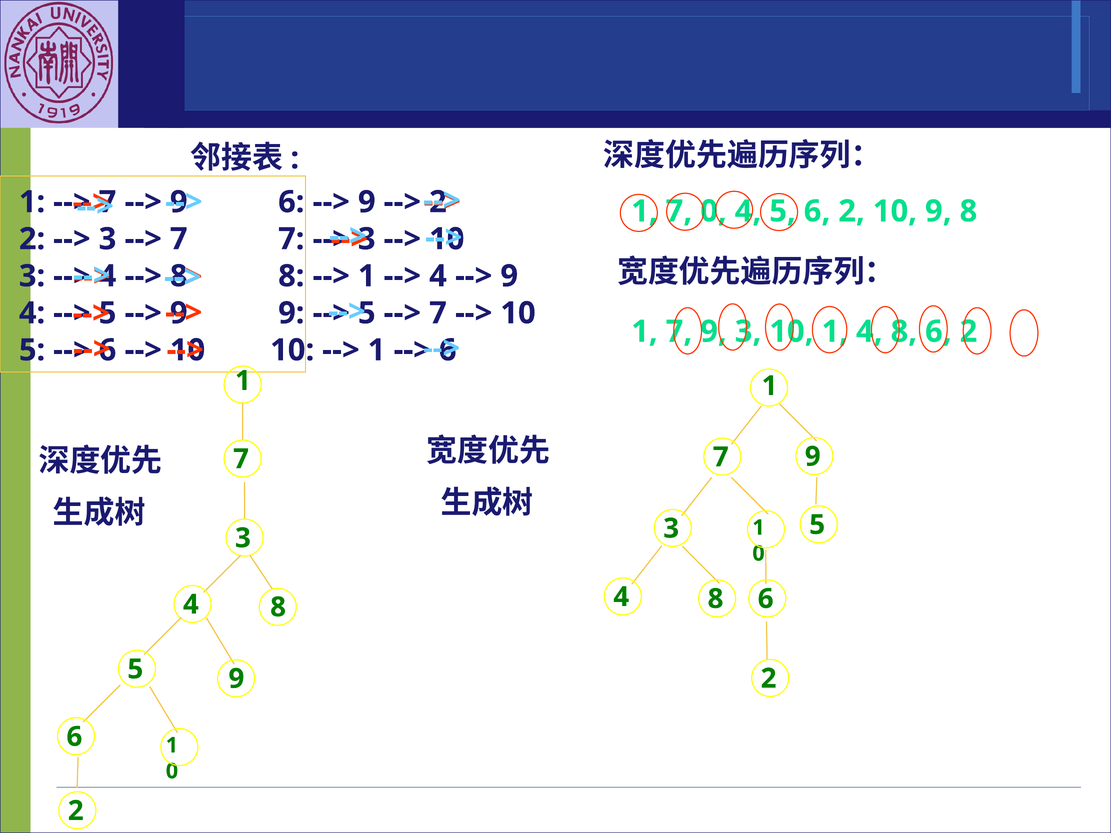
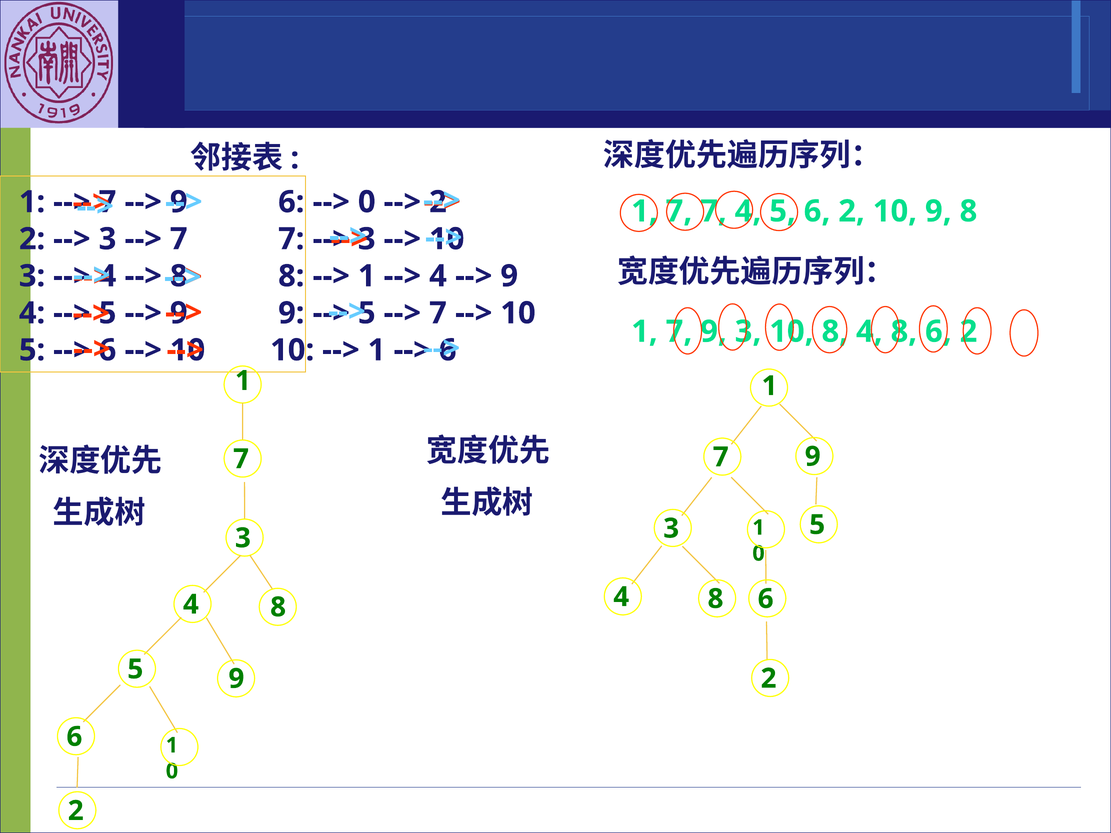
9 at (367, 202): 9 -> 0
7 0: 0 -> 7
3 10 1: 1 -> 8
